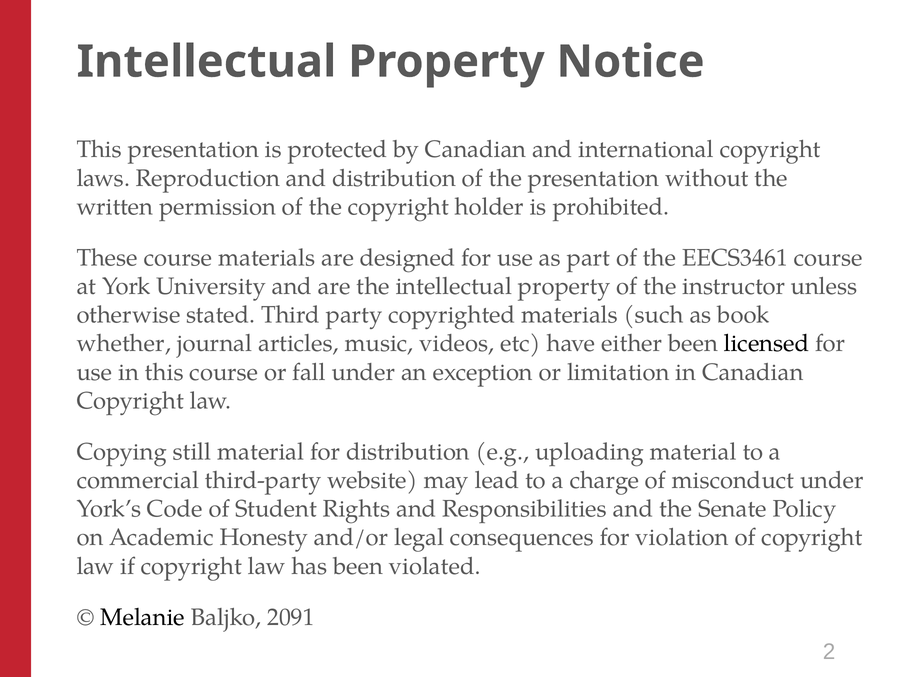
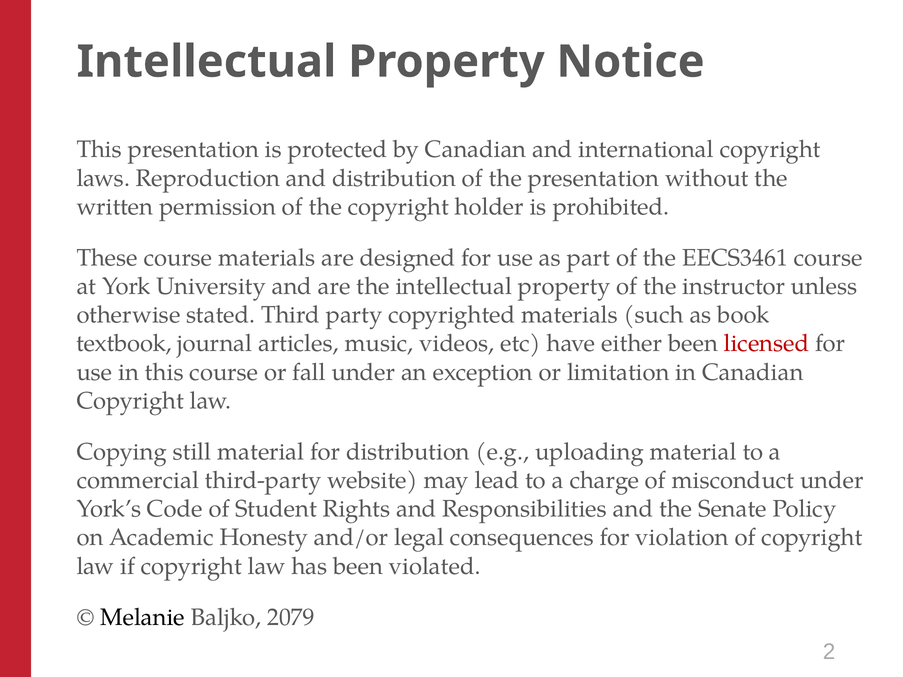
whether: whether -> textbook
licensed colour: black -> red
2091: 2091 -> 2079
